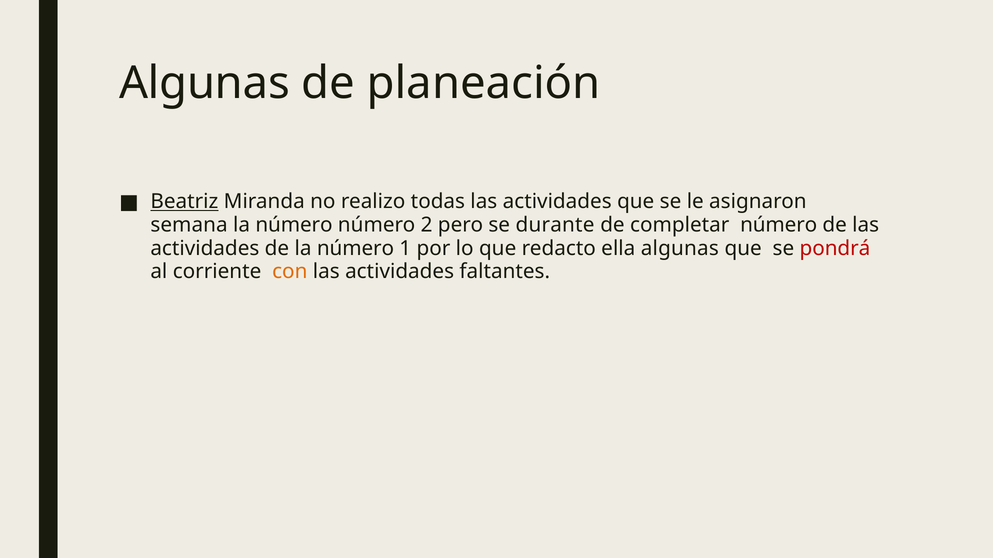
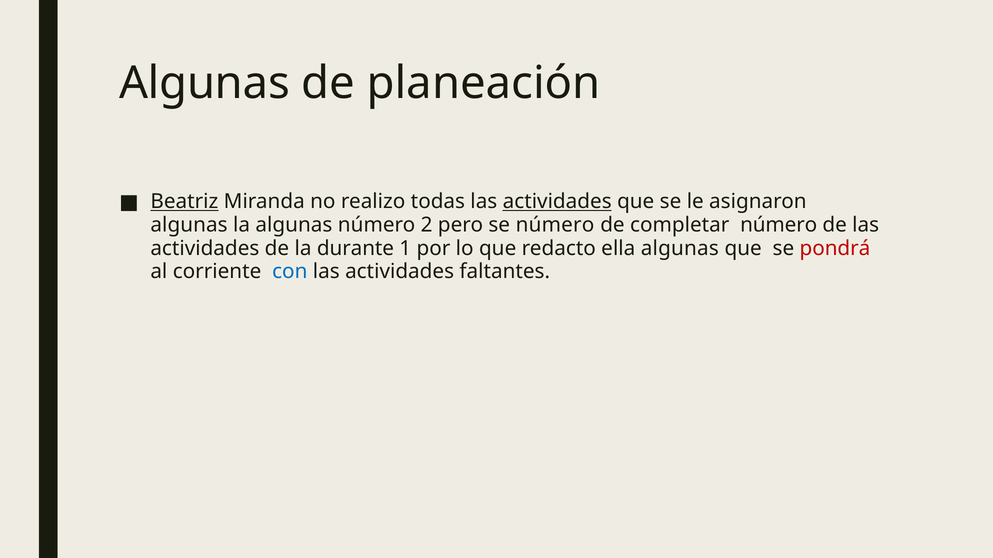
actividades at (557, 202) underline: none -> present
semana at (189, 225): semana -> algunas
número at (294, 225): número -> algunas
se durante: durante -> número
de la número: número -> durante
con colour: orange -> blue
